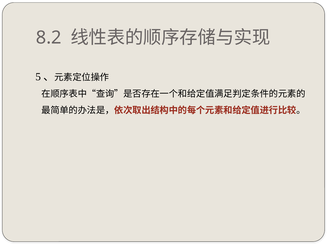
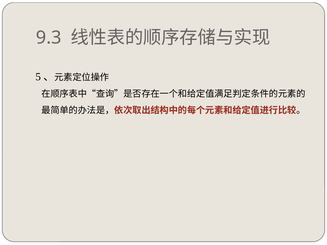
8.2: 8.2 -> 9.3
